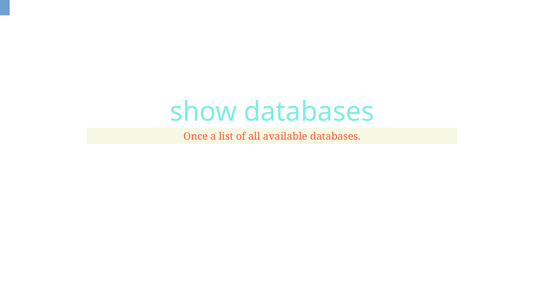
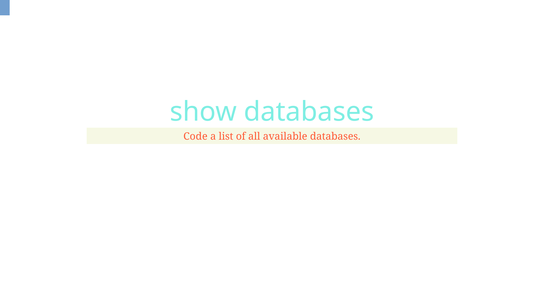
Once: Once -> Code
